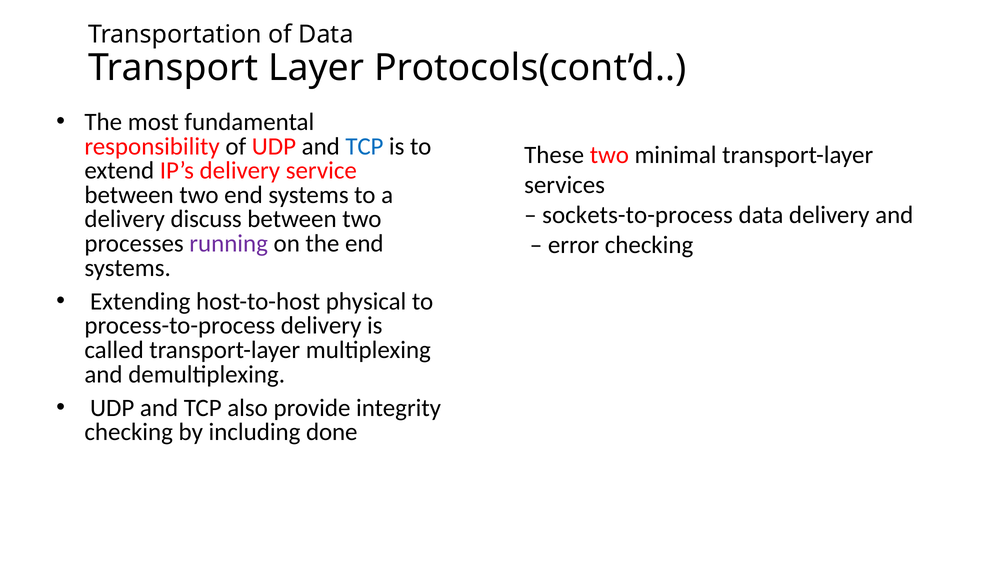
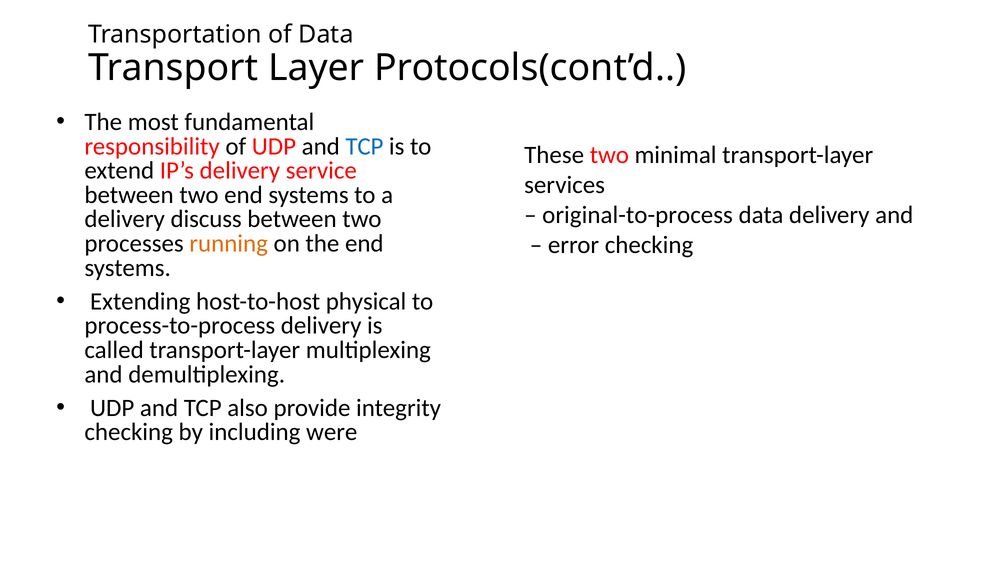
sockets-to-process: sockets-to-process -> original-to-process
running colour: purple -> orange
done: done -> were
